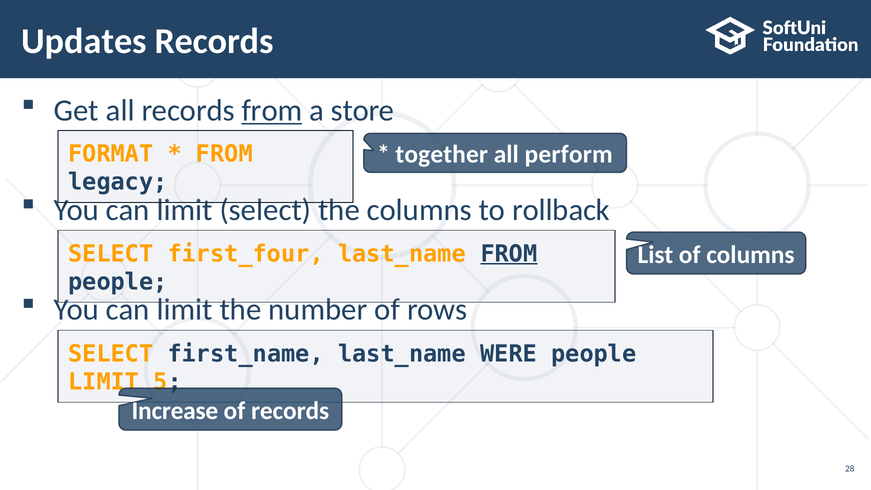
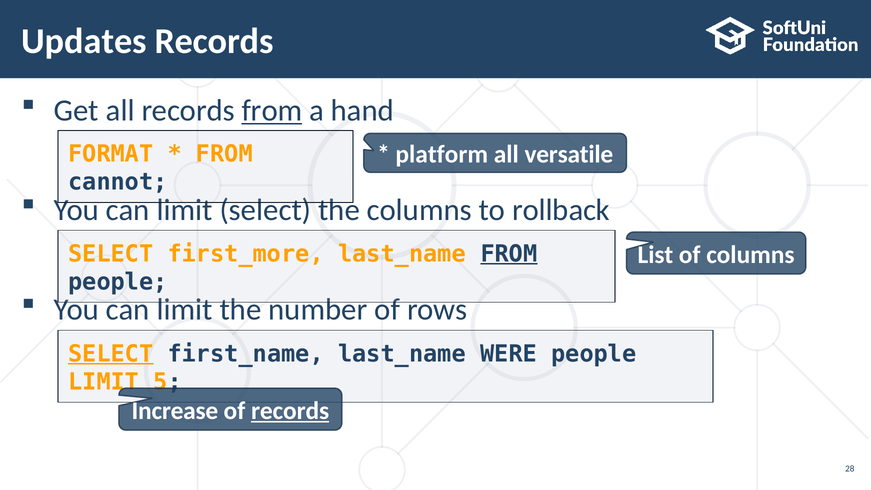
store: store -> hand
together: together -> platform
perform: perform -> versatile
legacy: legacy -> cannot
first_four: first_four -> first_more
SELECT at (111, 354) underline: none -> present
records at (290, 411) underline: none -> present
